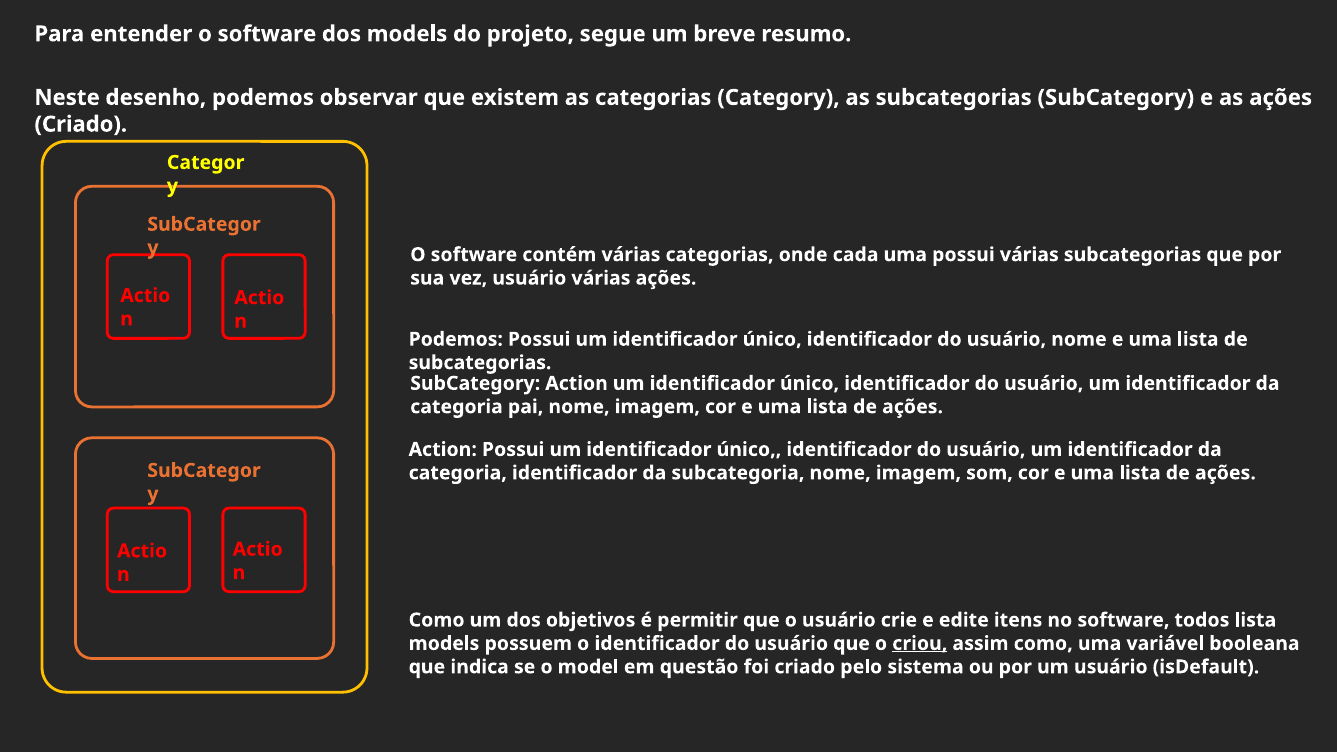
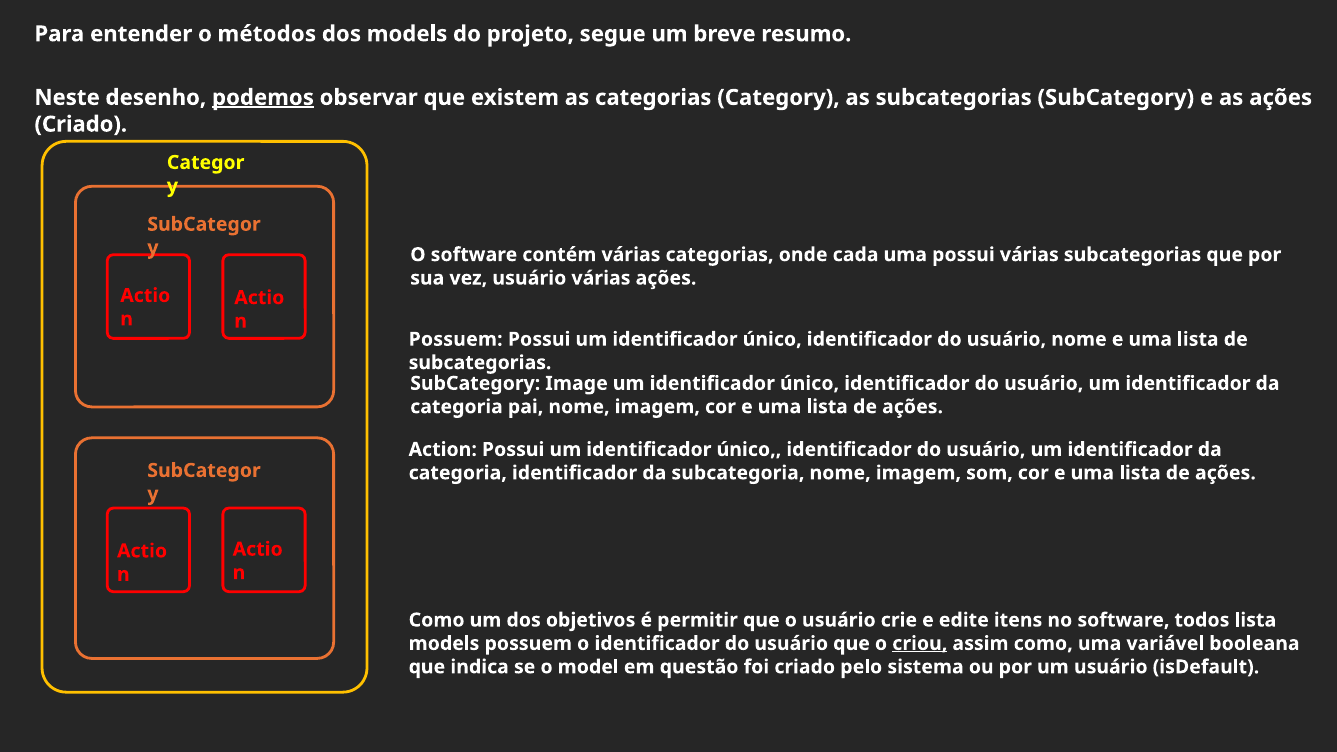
entender o software: software -> métodos
podemos at (263, 98) underline: none -> present
Podemos at (456, 339): Podemos -> Possuem
SubCategory Action: Action -> Image
